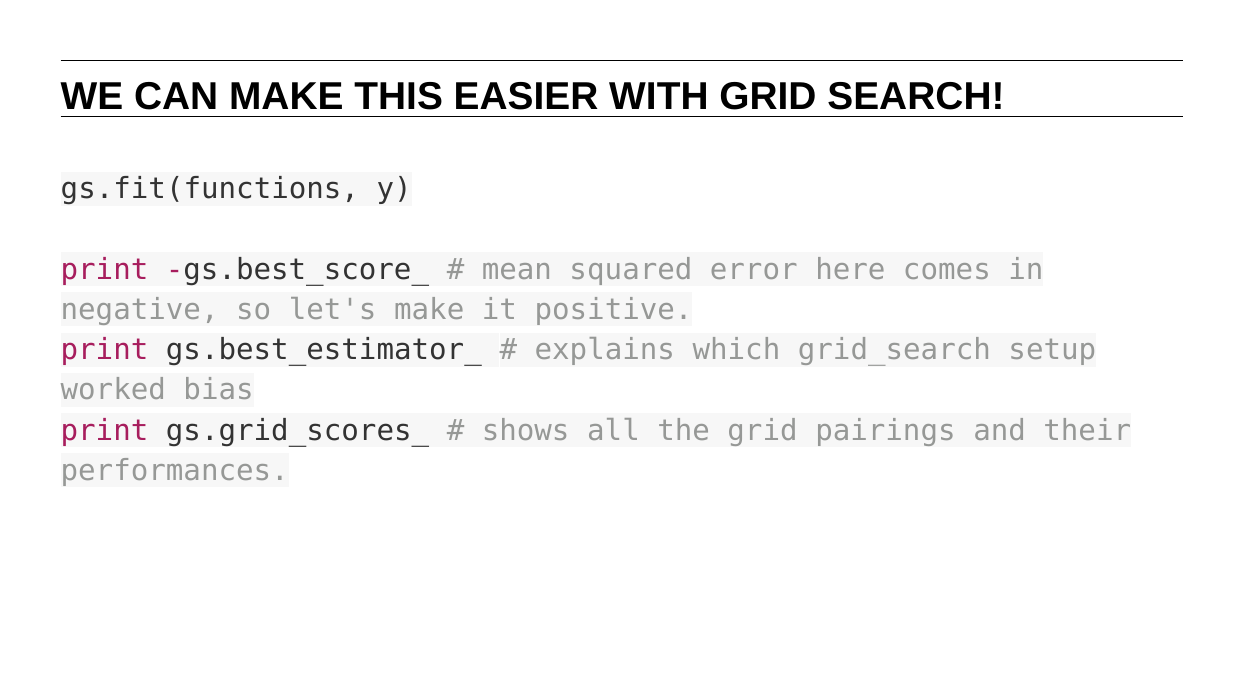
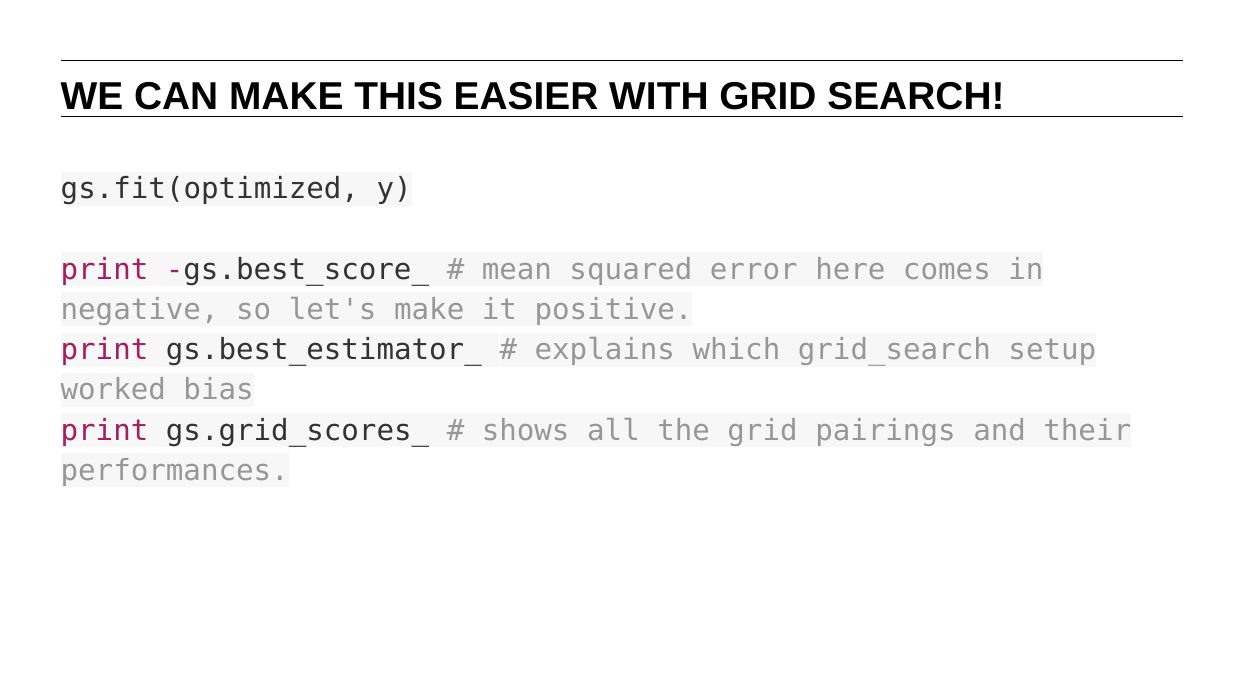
gs.fit(functions: gs.fit(functions -> gs.fit(optimized
